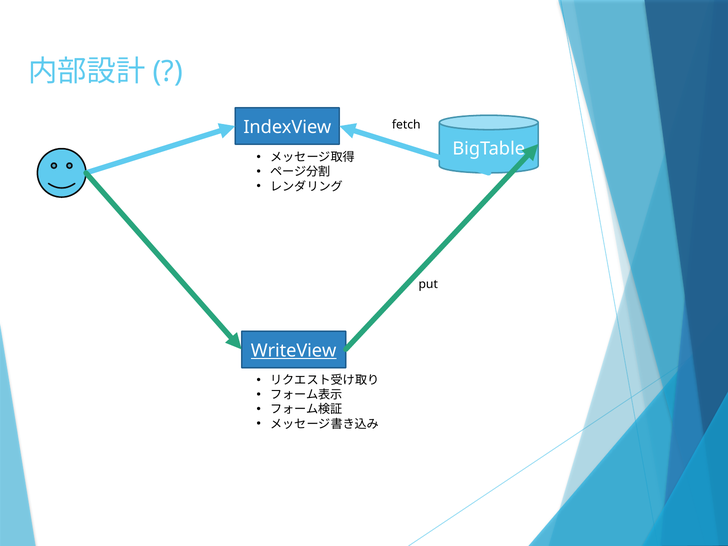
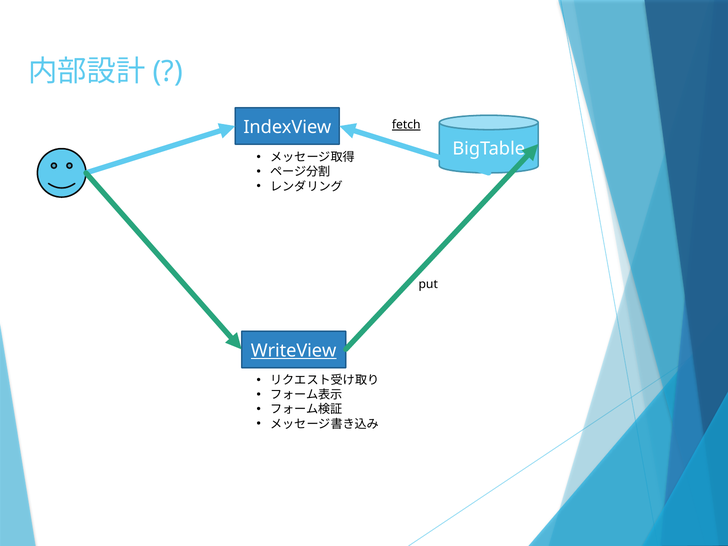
fetch underline: none -> present
